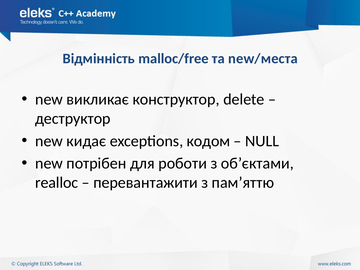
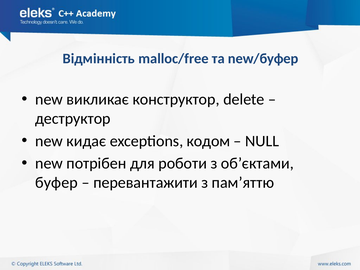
new/места: new/места -> new/буфер
realloc: realloc -> буфер
